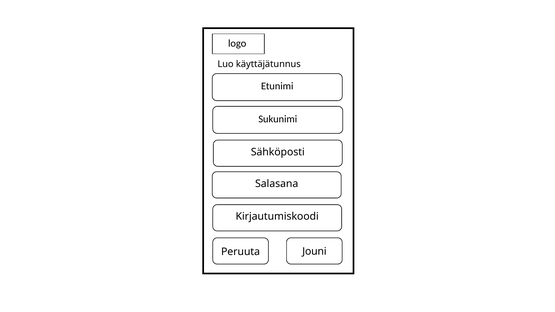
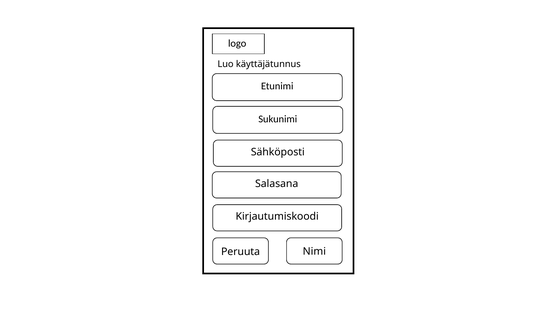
Jouni: Jouni -> Nimi
